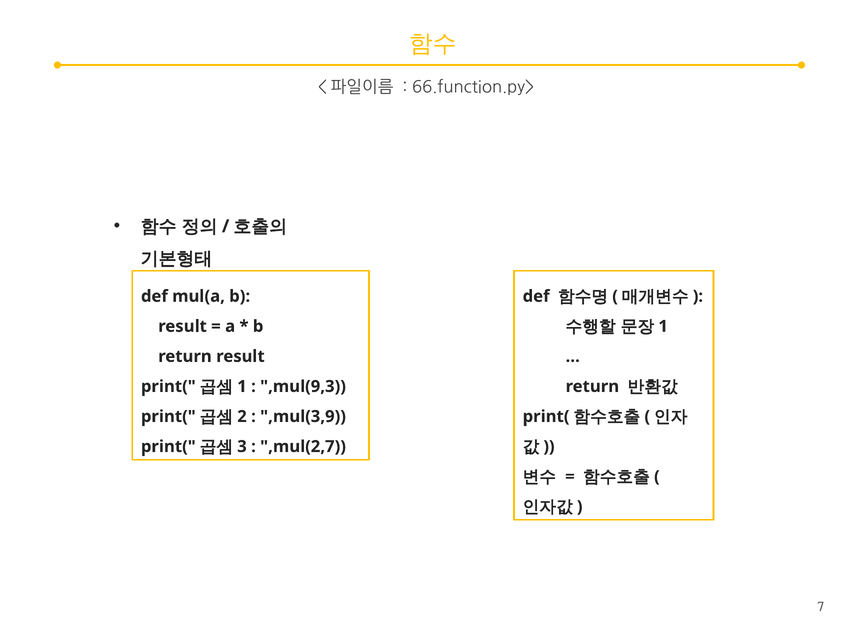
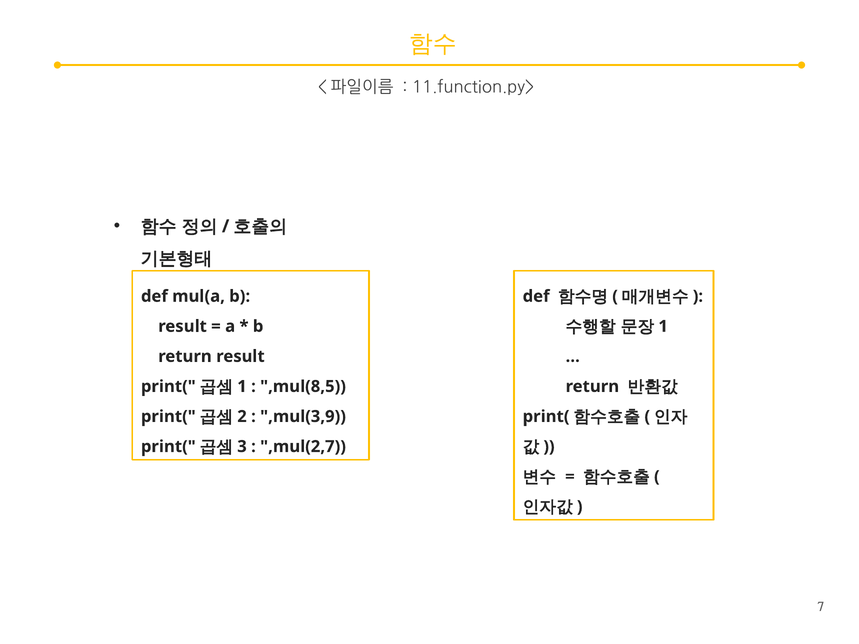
66.function.py>: 66.function.py> -> 11.function.py>
,mul(9,3: ,mul(9,3 -> ,mul(8,5
